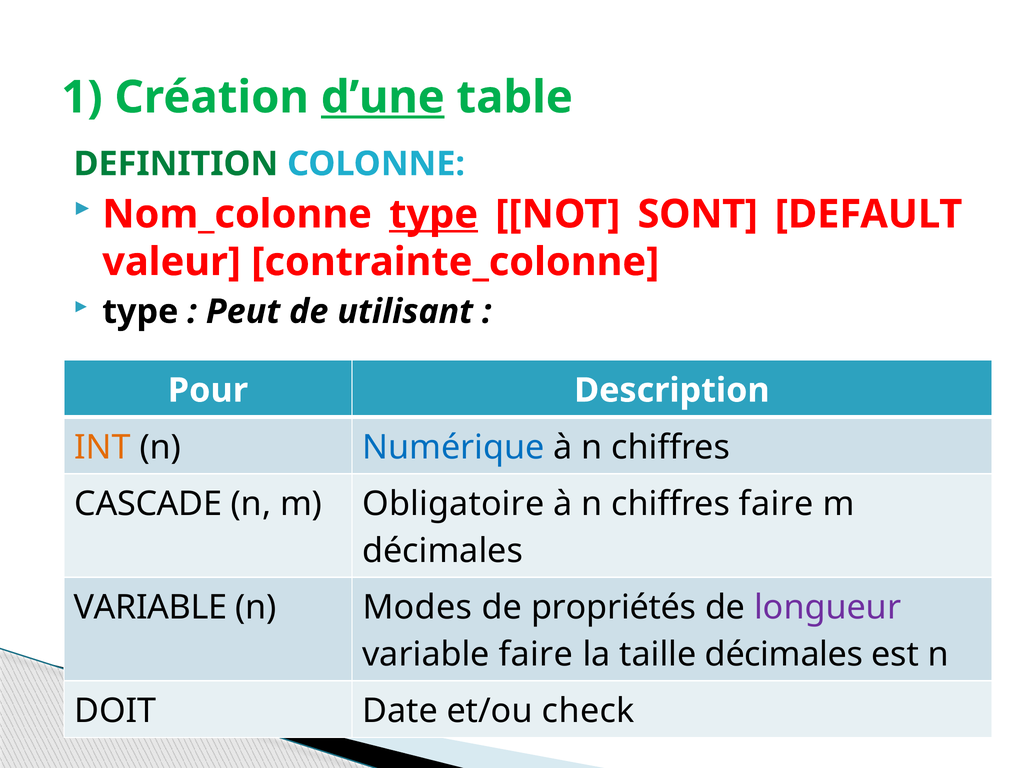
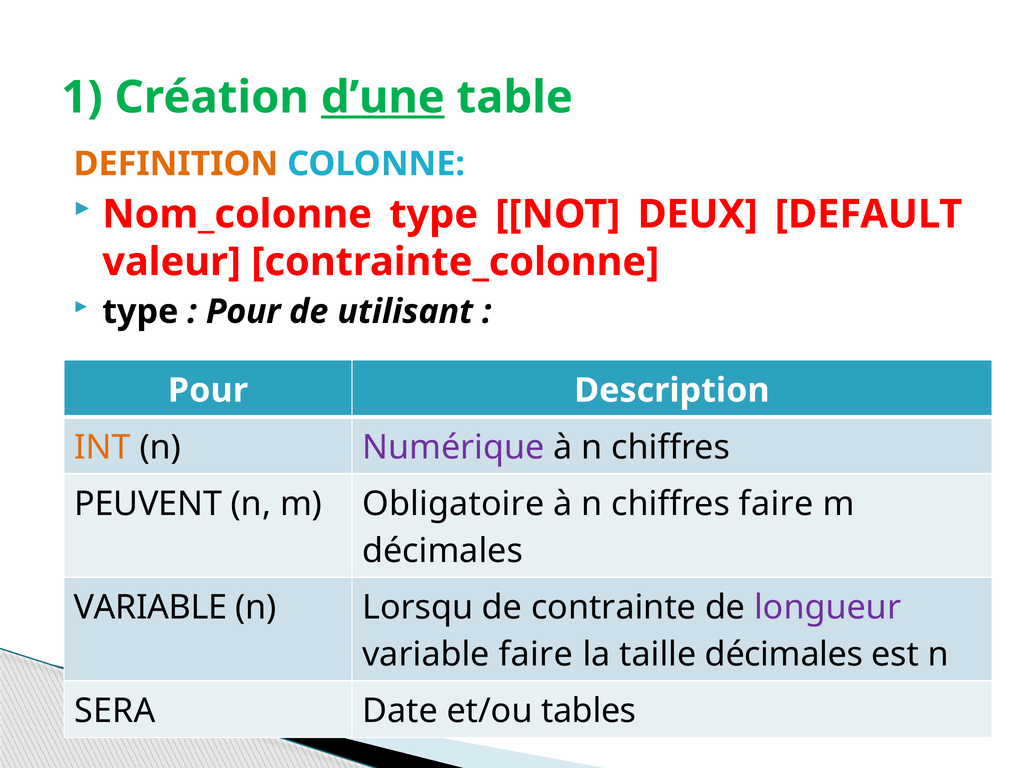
DEFINITION colour: green -> orange
type at (434, 214) underline: present -> none
SONT: SONT -> DEUX
Peut at (243, 312): Peut -> Pour
Numérique colour: blue -> purple
CASCADE: CASCADE -> PEUVENT
Modes: Modes -> Lorsqu
propriétés: propriétés -> contrainte
DOIT: DOIT -> SERA
check: check -> tables
